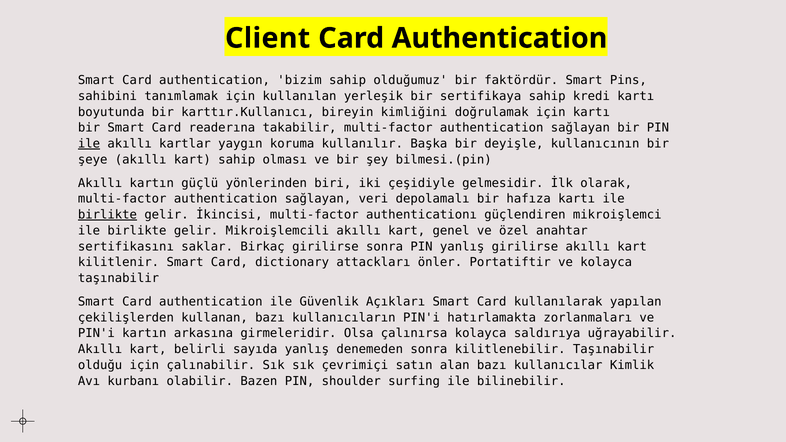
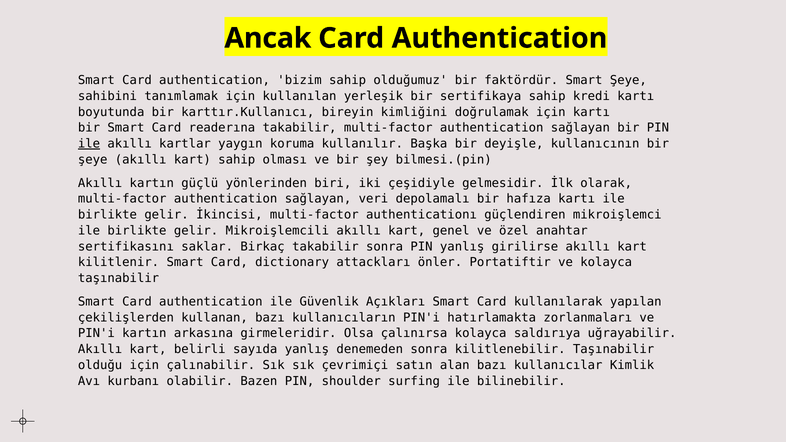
Client: Client -> Ancak
Smart Pins: Pins -> Şeye
birlikte at (107, 215) underline: present -> none
Birkaç girilirse: girilirse -> takabilir
